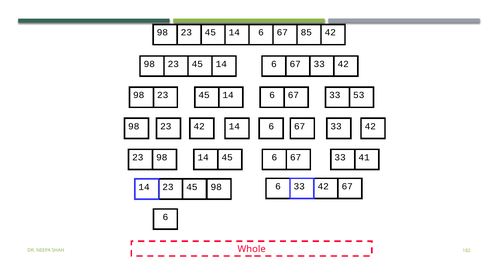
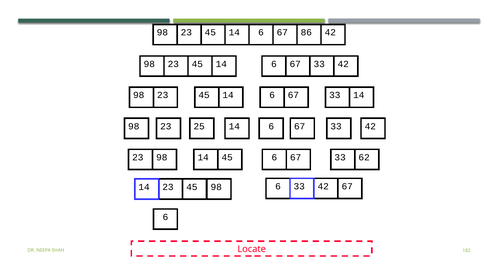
85: 85 -> 86
33 53: 53 -> 14
42 at (199, 126): 42 -> 25
41: 41 -> 62
Whole: Whole -> Locate
